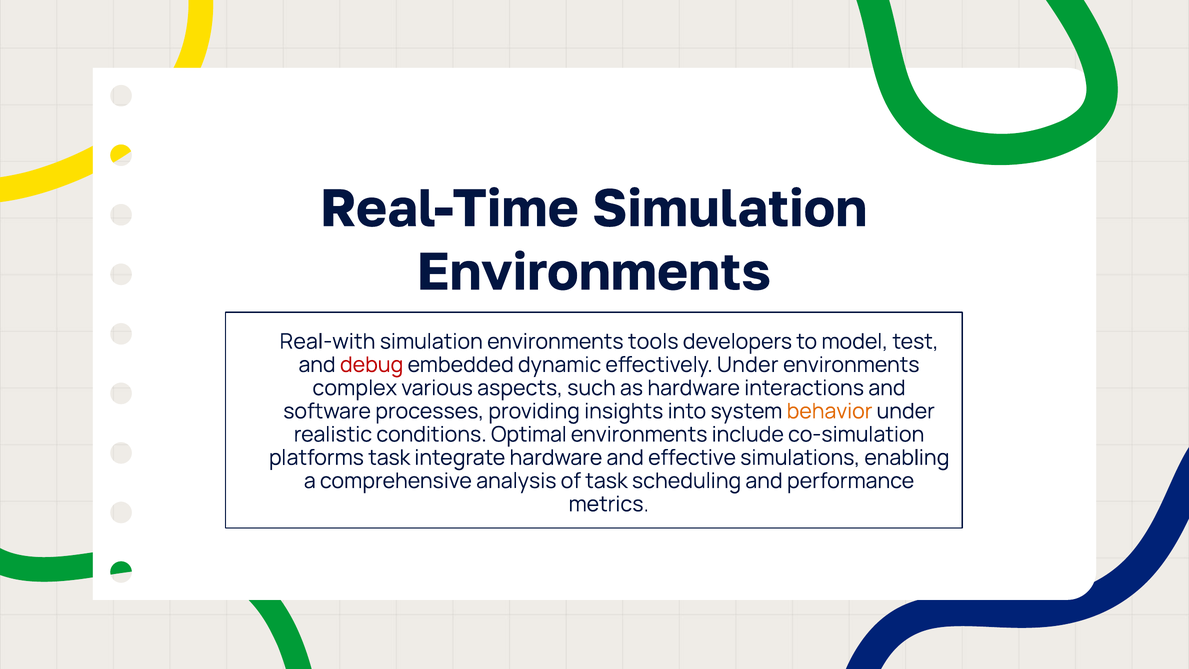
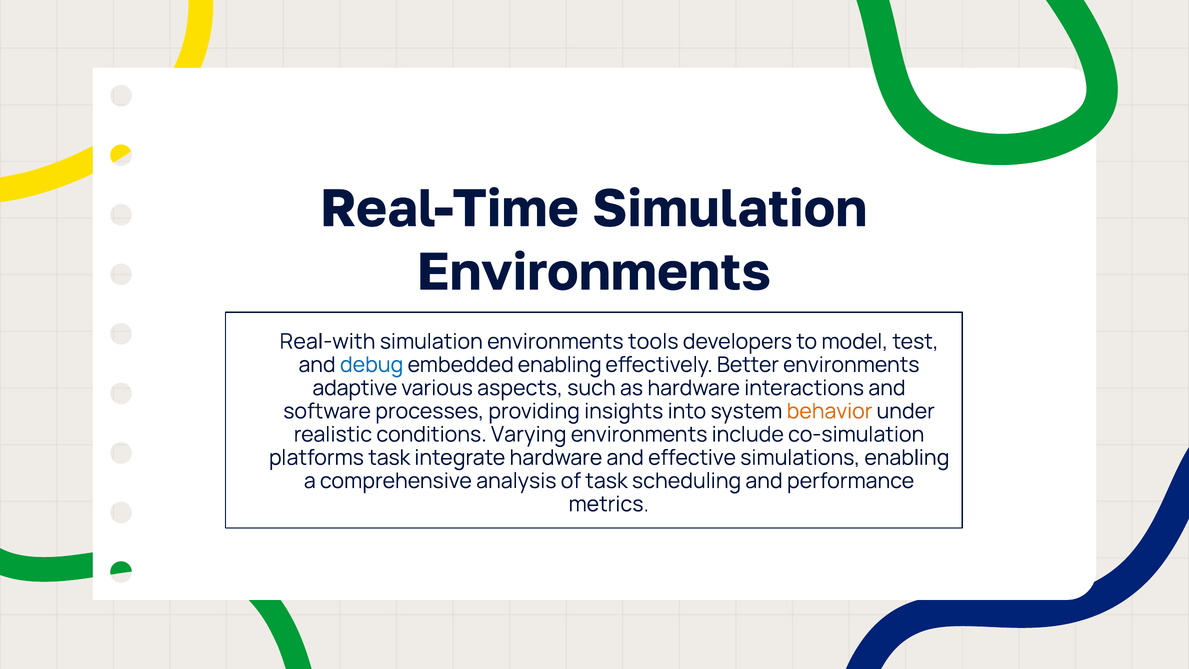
debug colour: red -> blue
embedded dynamic: dynamic -> enabling
effectively Under: Under -> Better
complex: complex -> adaptive
Optimal: Optimal -> Varying
